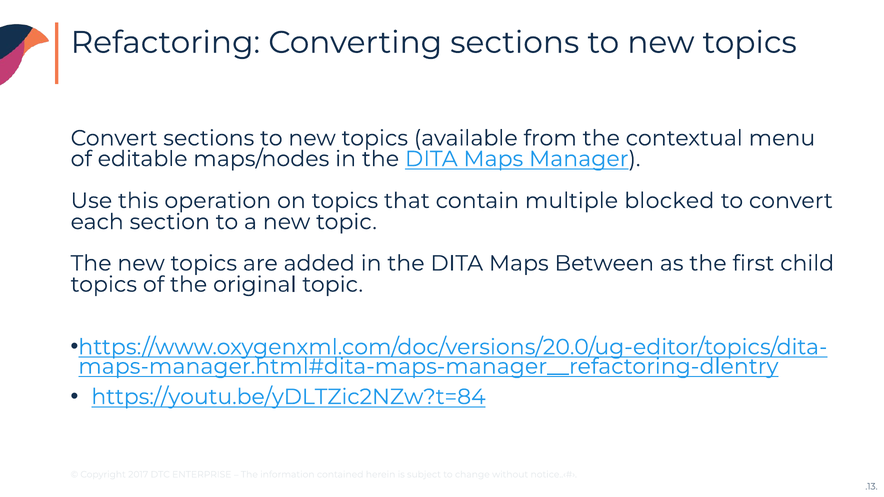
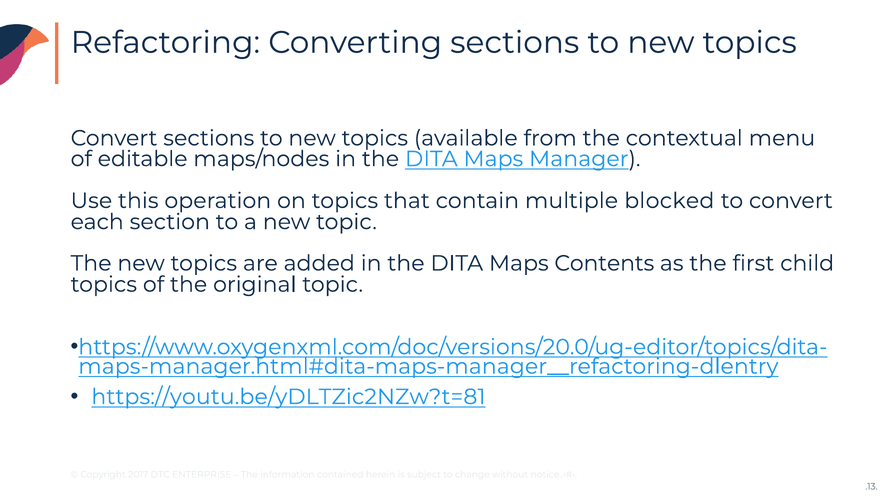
Between: Between -> Contents
https://youtu.be/yDLTZic2NZw?t=84: https://youtu.be/yDLTZic2NZw?t=84 -> https://youtu.be/yDLTZic2NZw?t=81
